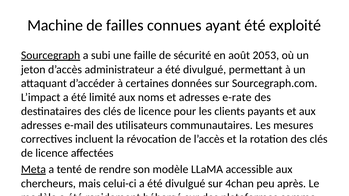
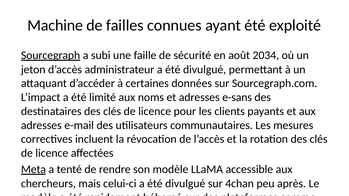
2053: 2053 -> 2034
e-rate: e-rate -> e-sans
